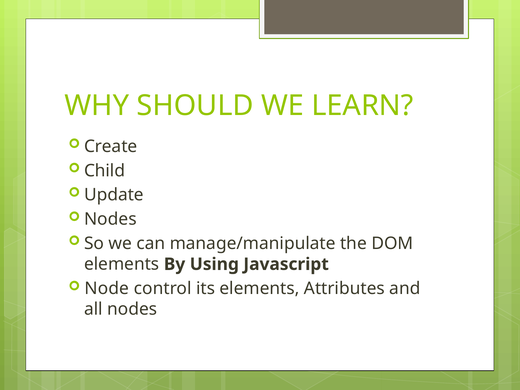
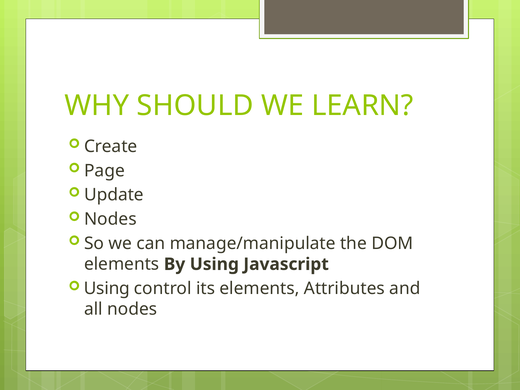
Child: Child -> Page
Node at (107, 288): Node -> Using
